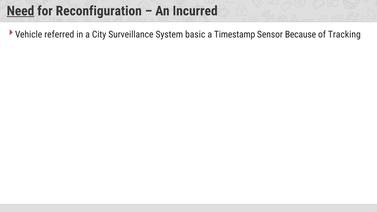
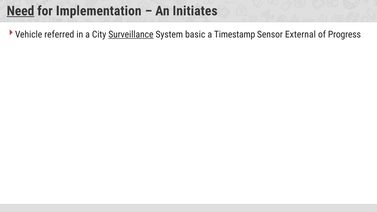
Reconfiguration: Reconfiguration -> Implementation
Incurred: Incurred -> Initiates
Surveillance underline: none -> present
Because: Because -> External
Tracking: Tracking -> Progress
